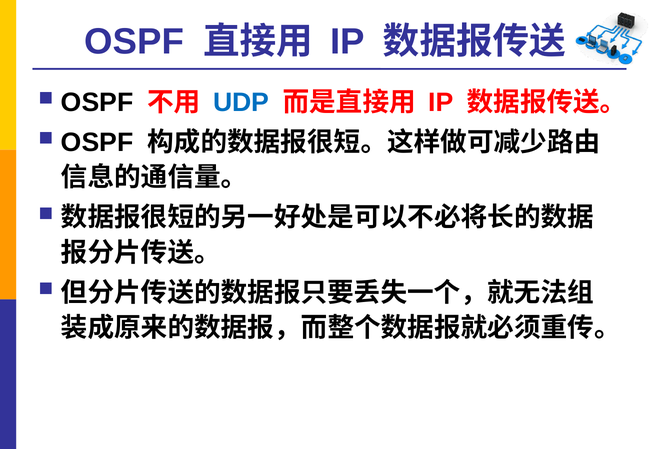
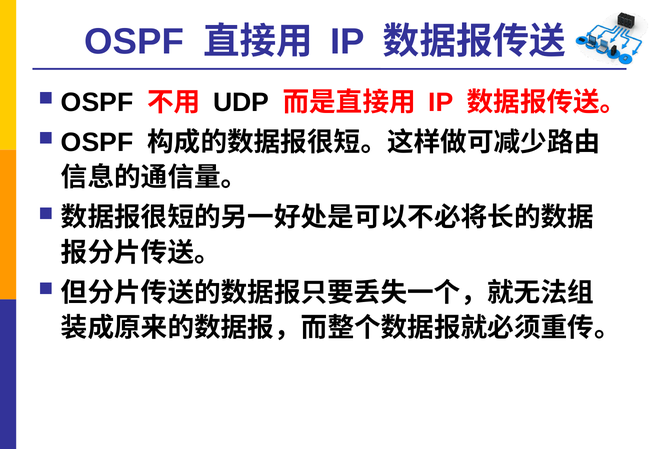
UDP colour: blue -> black
